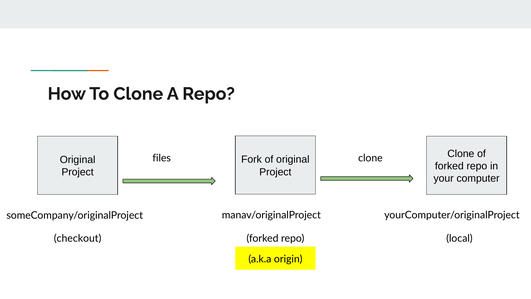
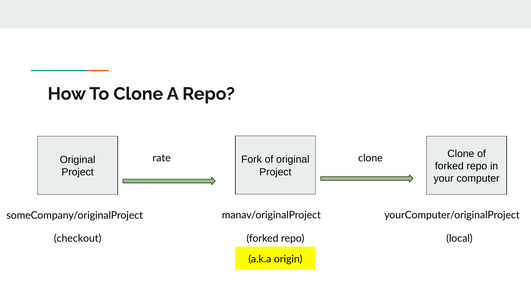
files: files -> rate
